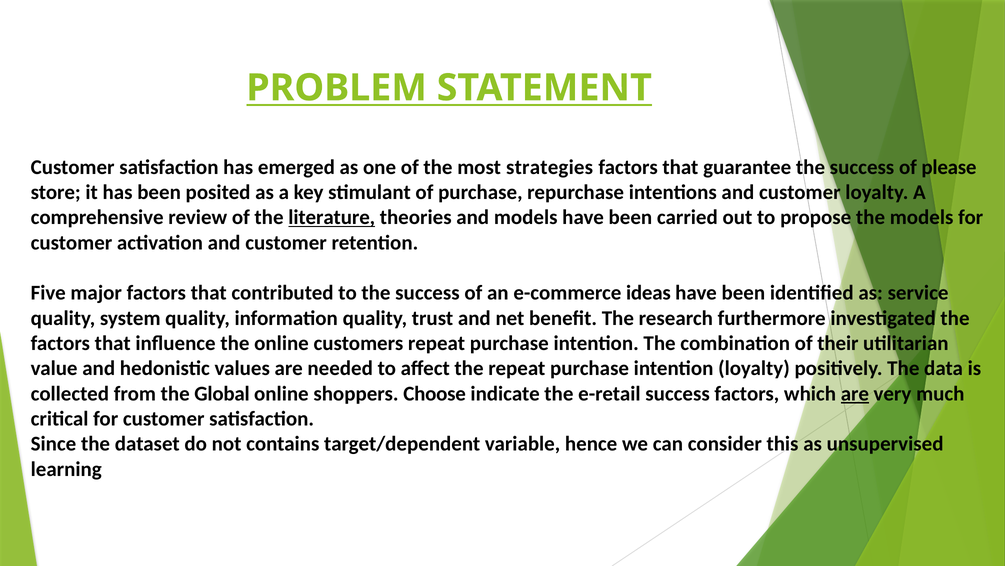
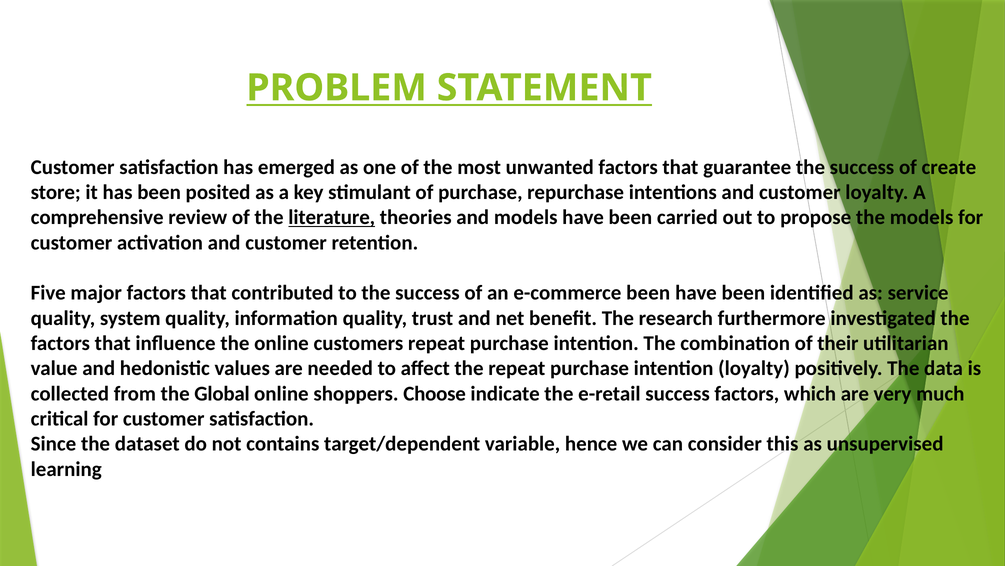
strategies: strategies -> unwanted
please: please -> create
e-commerce ideas: ideas -> been
are at (855, 393) underline: present -> none
